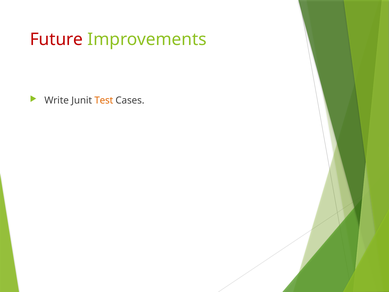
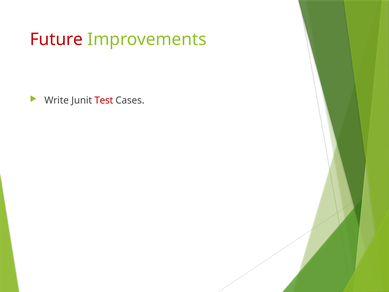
Test colour: orange -> red
